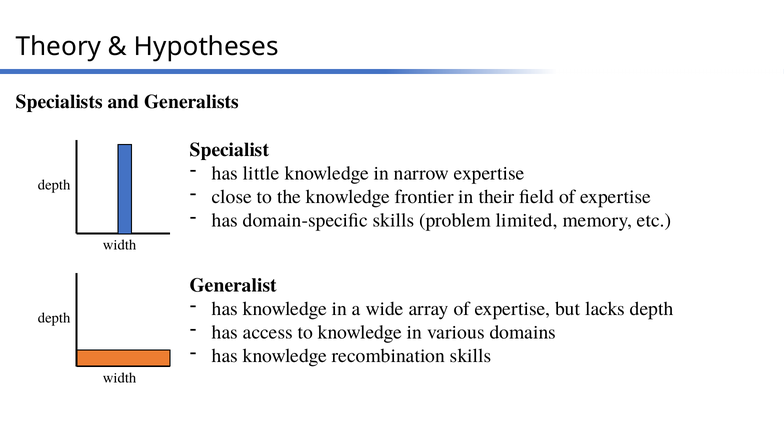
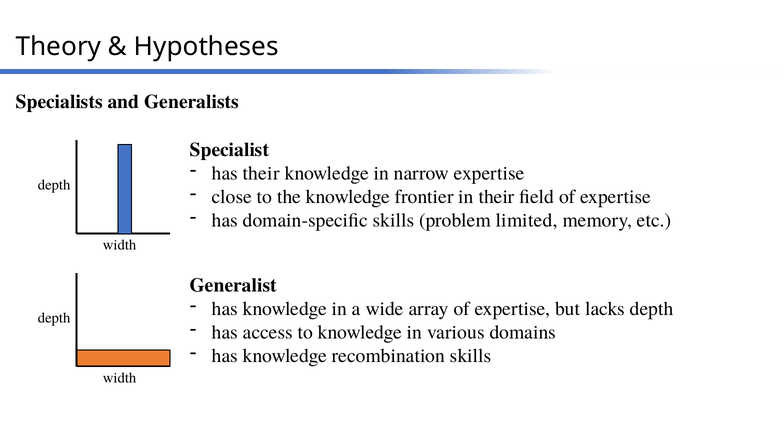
has little: little -> their
